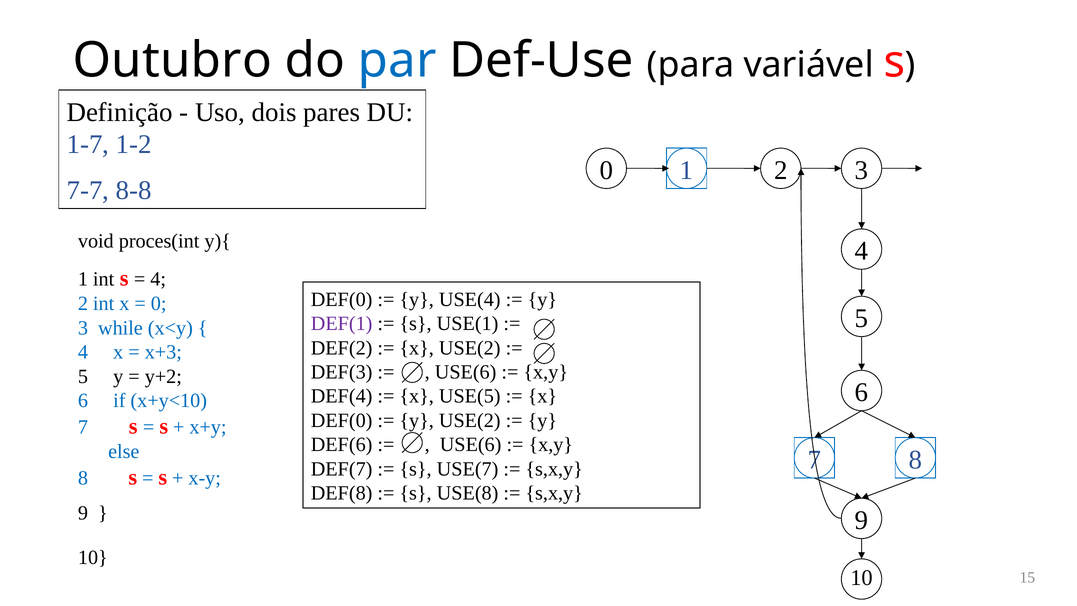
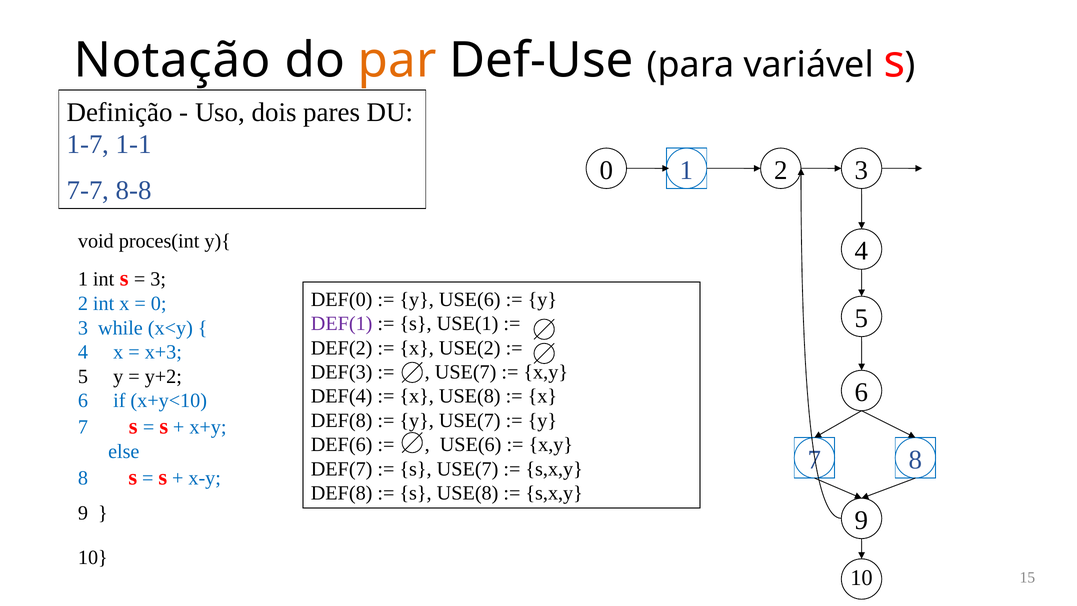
Outubro: Outubro -> Notação
par colour: blue -> orange
1-2: 1-2 -> 1-1
4 at (158, 279): 4 -> 3
y USE(4: USE(4 -> USE(6
USE(6 at (466, 372): USE(6 -> USE(7
x USE(5: USE(5 -> USE(8
DEF(0 at (342, 420): DEF(0 -> DEF(8
y USE(2: USE(2 -> USE(7
